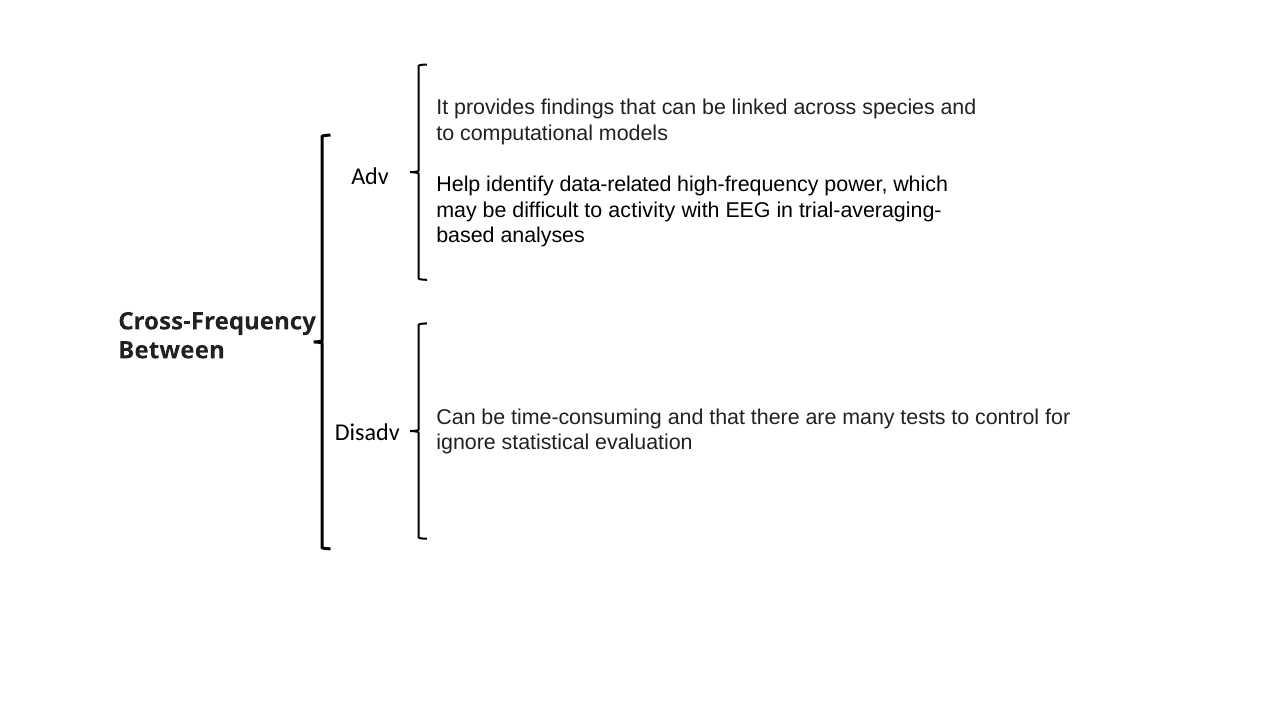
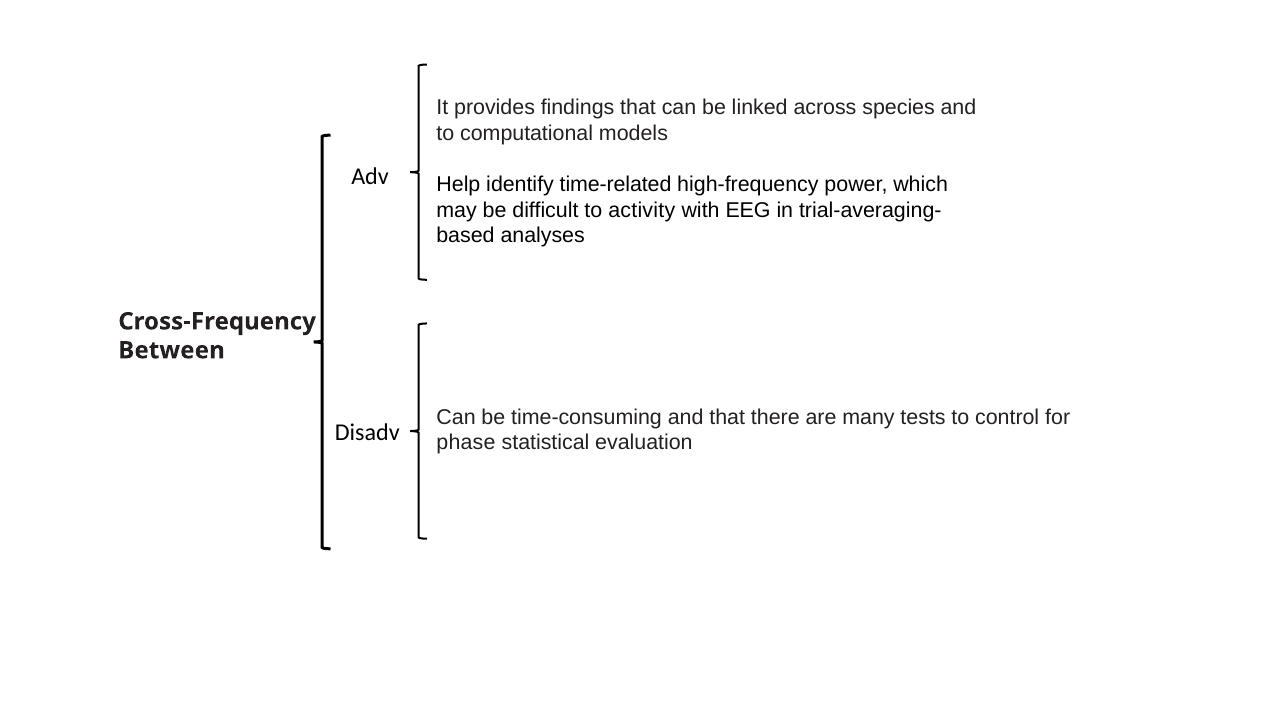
data-related: data-related -> time-related
ignore: ignore -> phase
